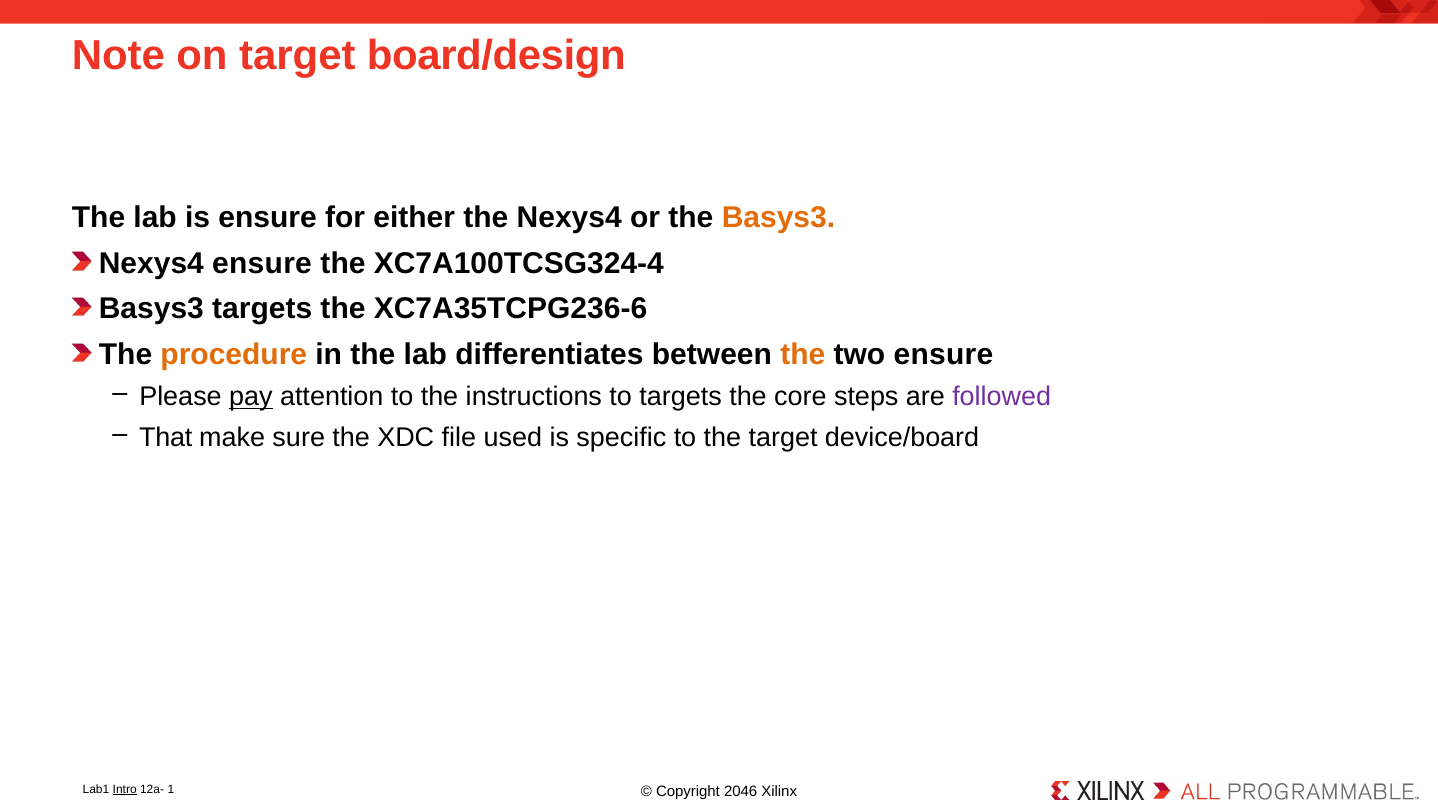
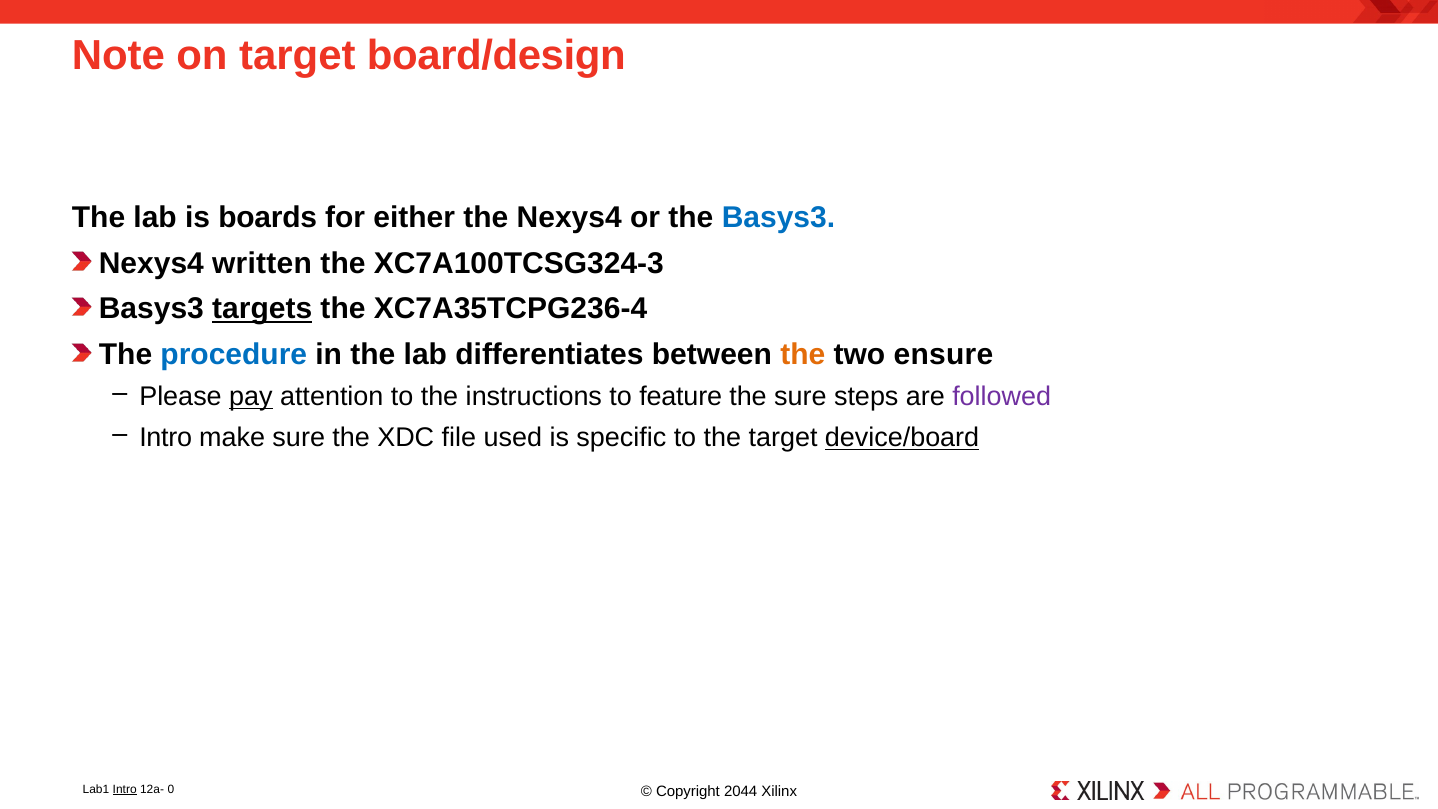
is ensure: ensure -> boards
Basys3 at (778, 218) colour: orange -> blue
Nexys4 ensure: ensure -> written
XC7A100TCSG324-4: XC7A100TCSG324-4 -> XC7A100TCSG324-3
targets at (262, 309) underline: none -> present
XC7A35TCPG236-6: XC7A35TCPG236-6 -> XC7A35TCPG236-4
procedure colour: orange -> blue
to targets: targets -> feature
the core: core -> sure
That at (166, 438): That -> Intro
device/board underline: none -> present
1: 1 -> 0
2046: 2046 -> 2044
